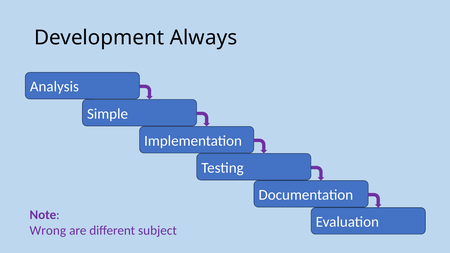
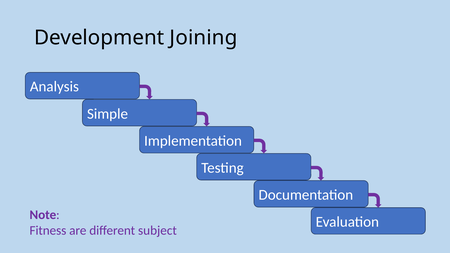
Always: Always -> Joining
Wrong: Wrong -> Fitness
